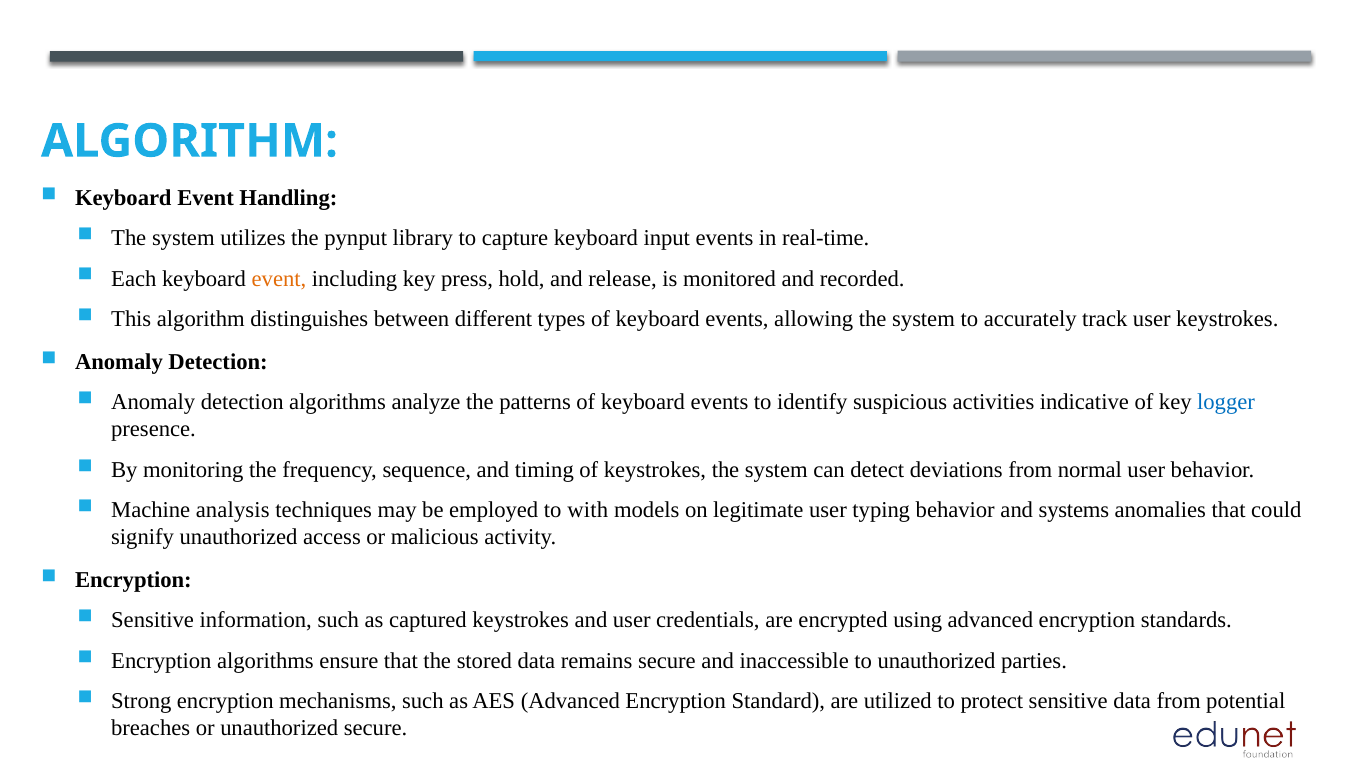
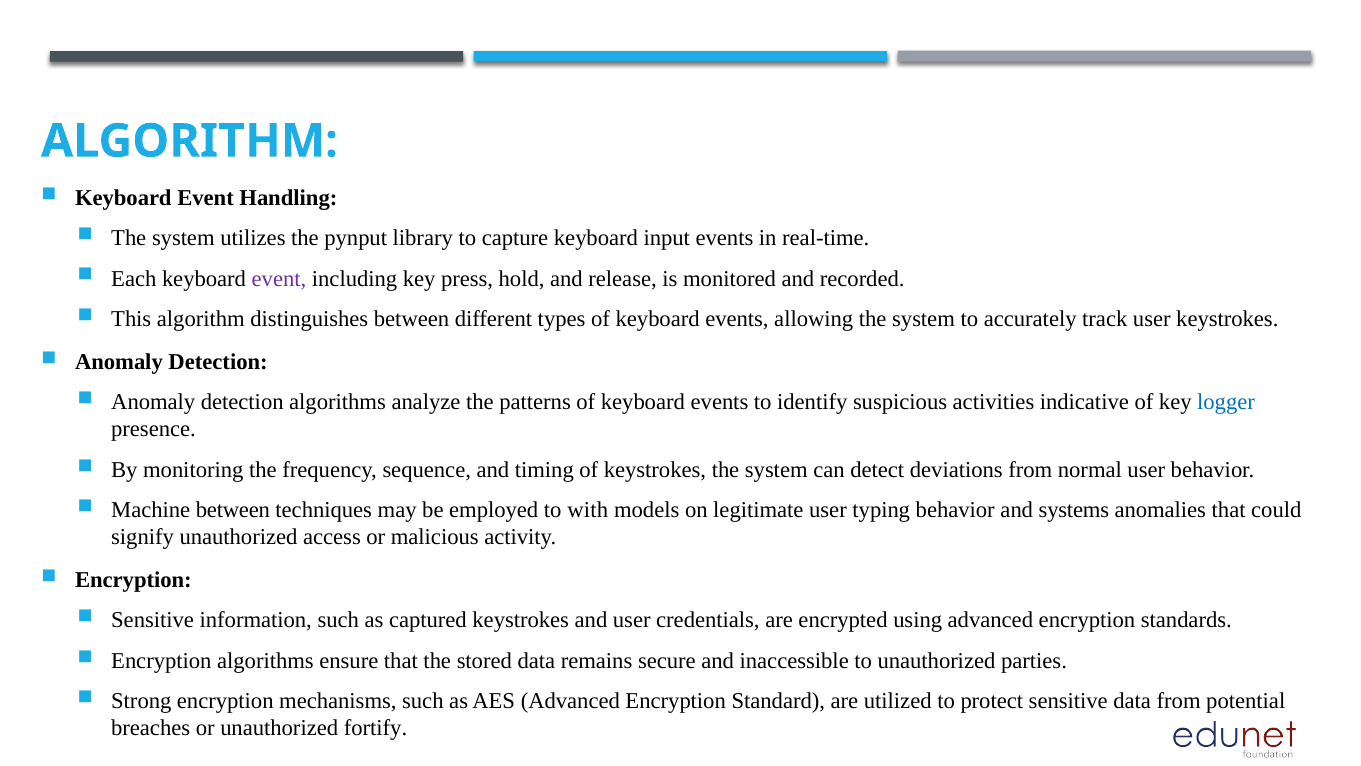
event at (279, 278) colour: orange -> purple
Machine analysis: analysis -> between
unauthorized secure: secure -> fortify
